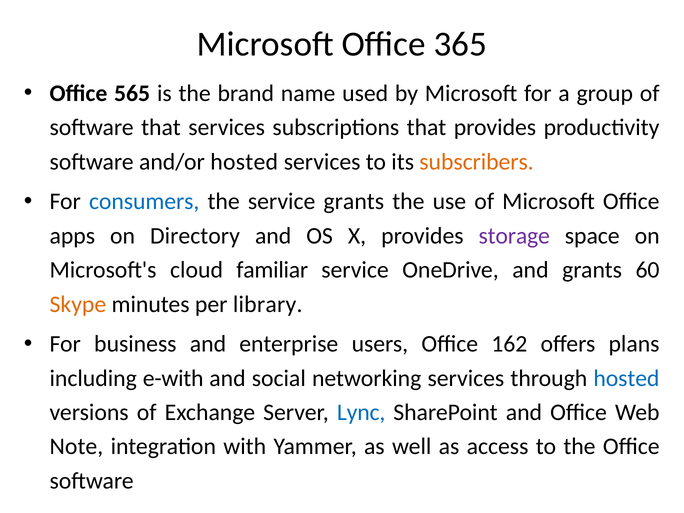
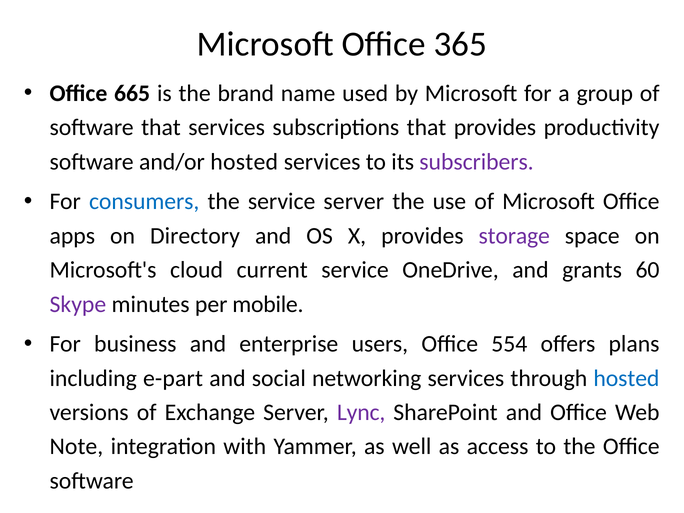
565: 565 -> 665
subscribers colour: orange -> purple
service grants: grants -> server
familiar: familiar -> current
Skype colour: orange -> purple
library: library -> mobile
162: 162 -> 554
e-with: e-with -> e-part
Lync colour: blue -> purple
